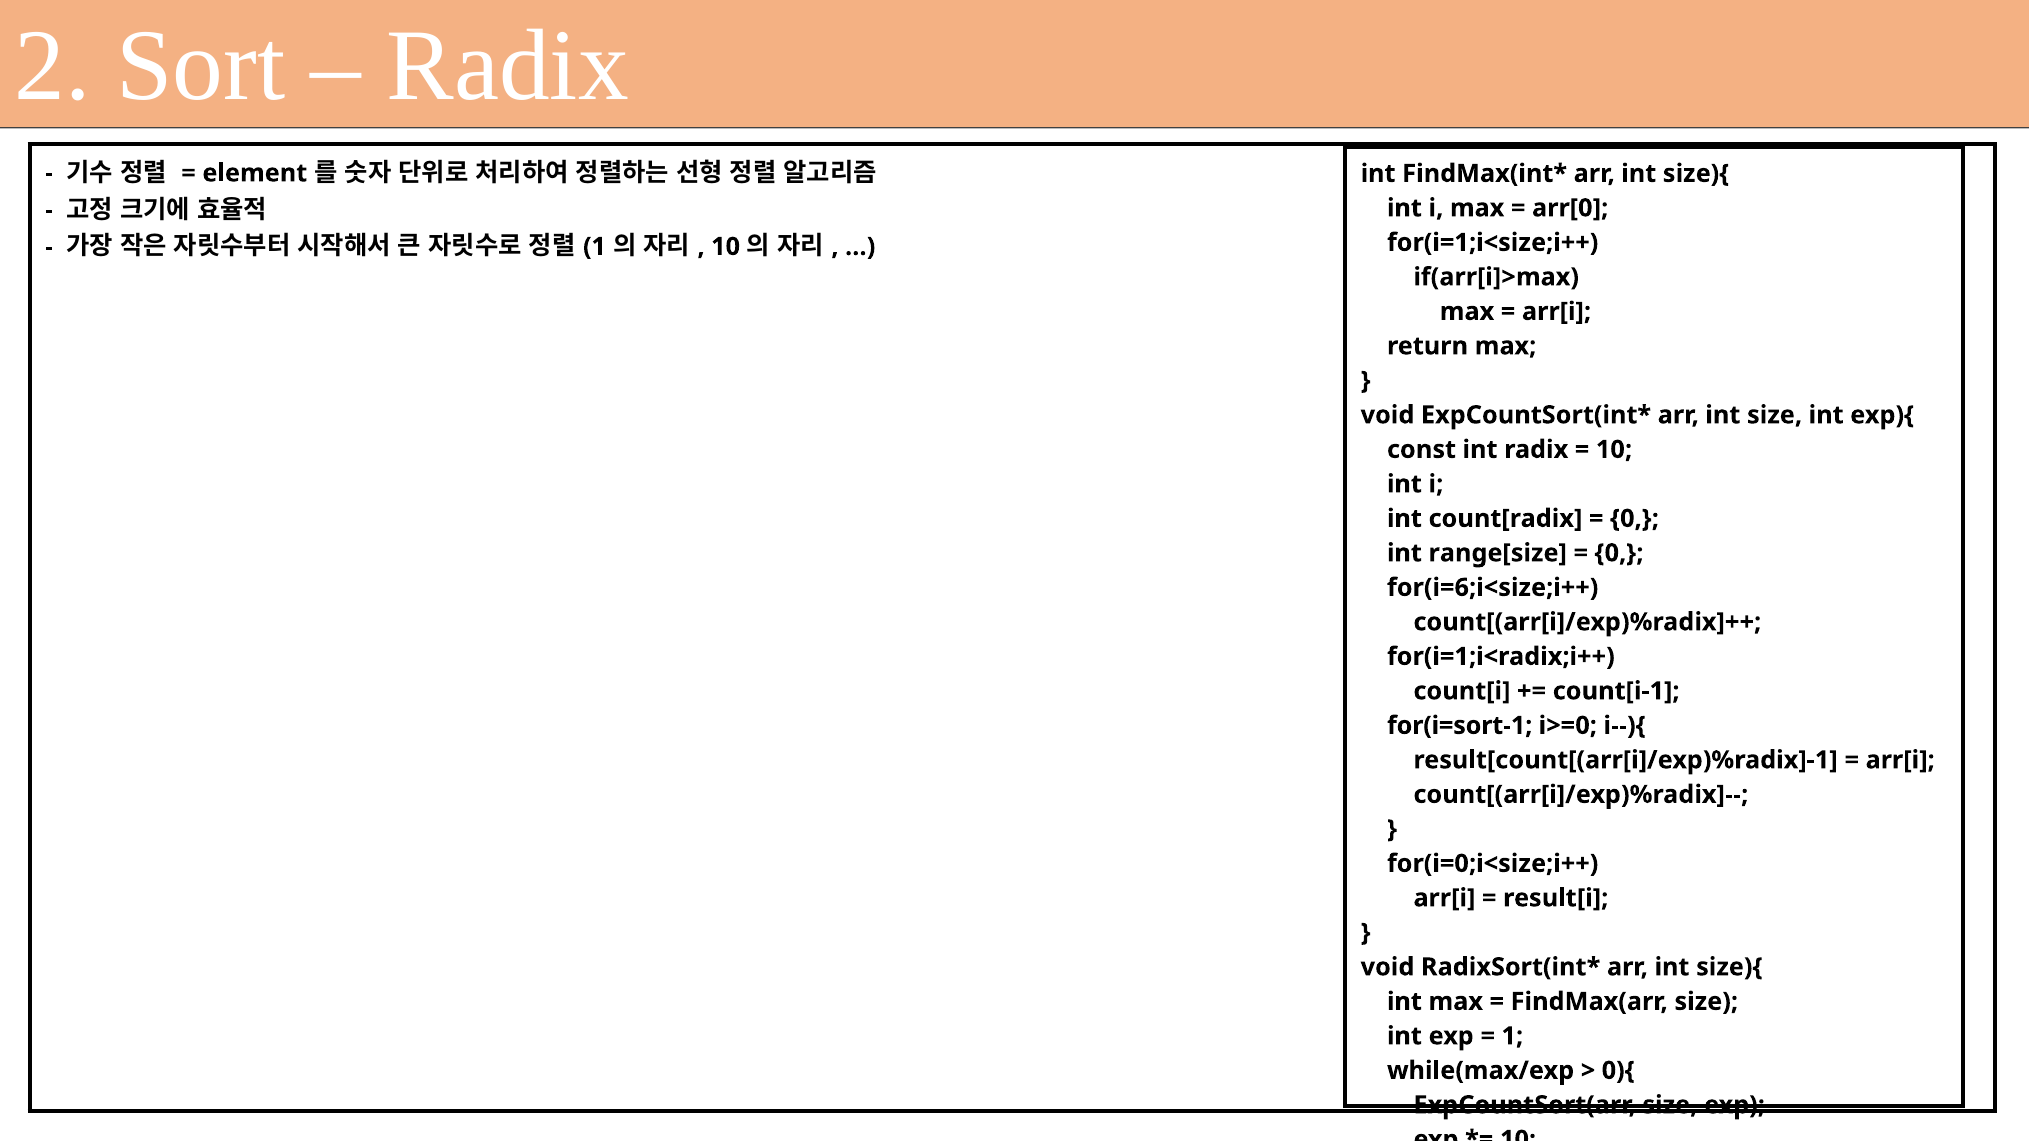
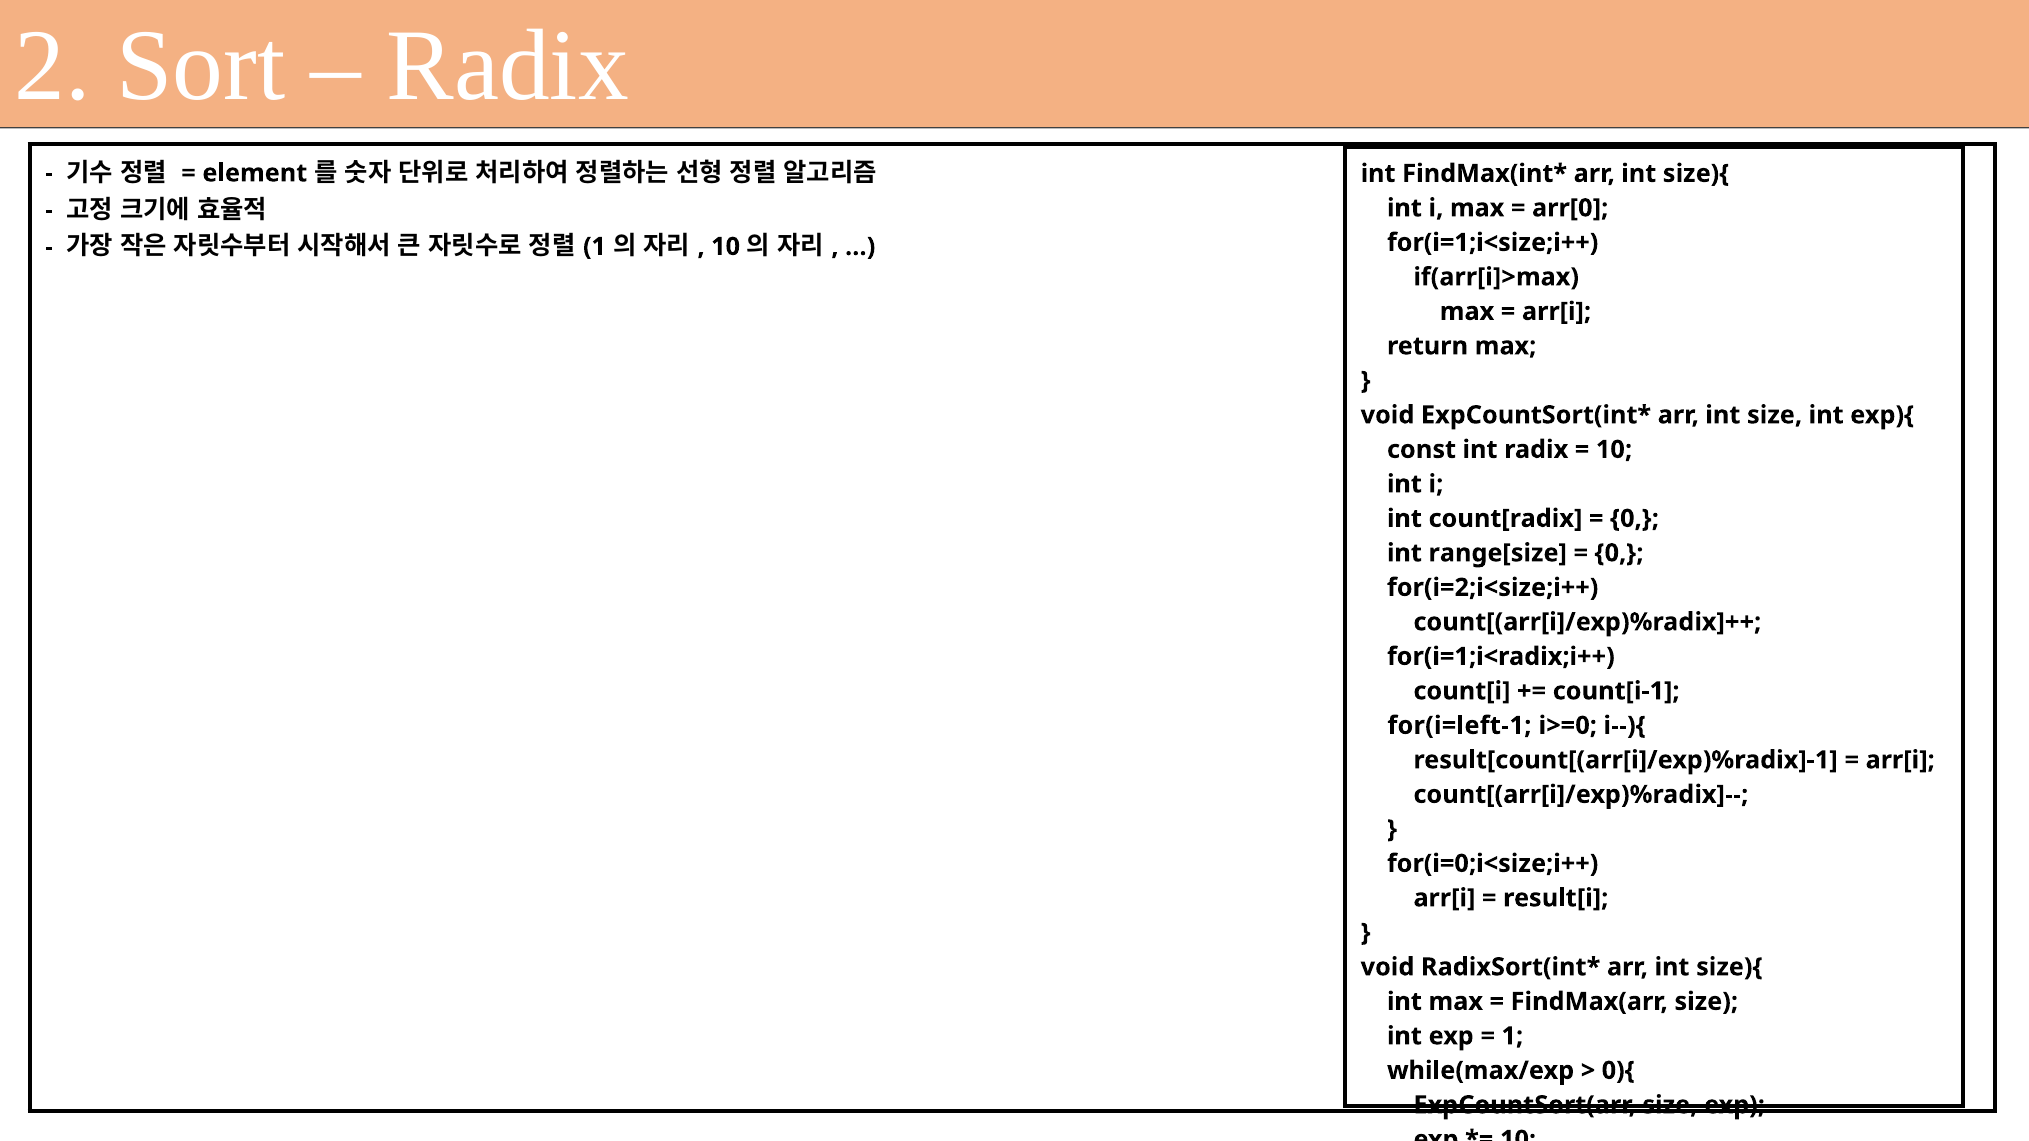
for(i=6;i<size;i++: for(i=6;i<size;i++ -> for(i=2;i<size;i++
for(i=sort-1: for(i=sort-1 -> for(i=left-1
